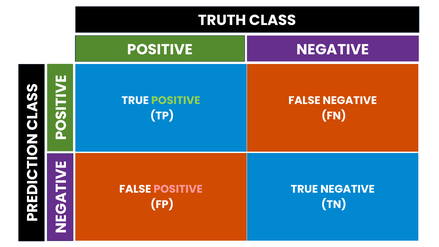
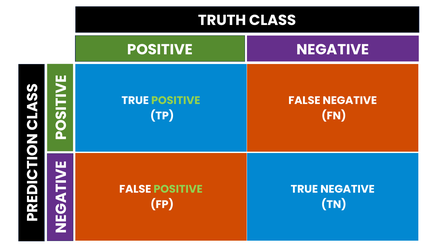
POSITIVE at (178, 189) colour: pink -> light green
